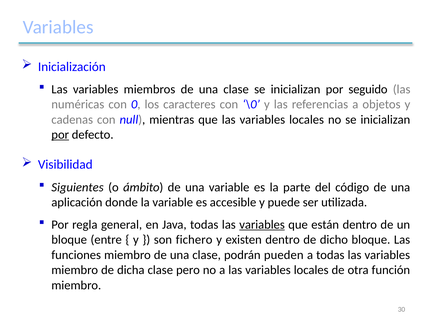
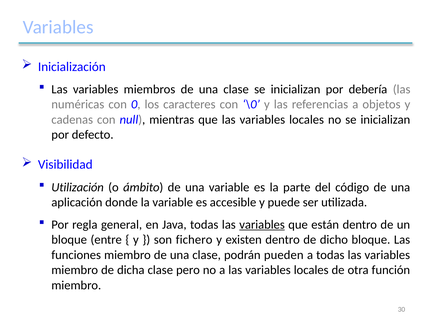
seguido: seguido -> debería
por at (60, 134) underline: present -> none
Siguientes: Siguientes -> Utilización
